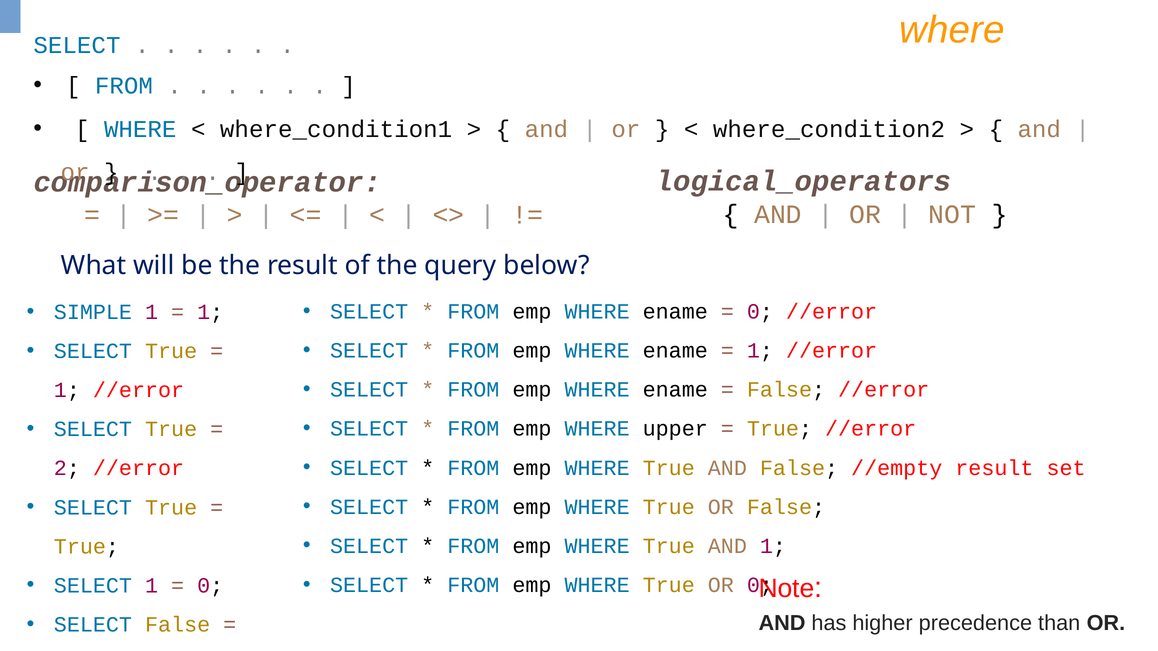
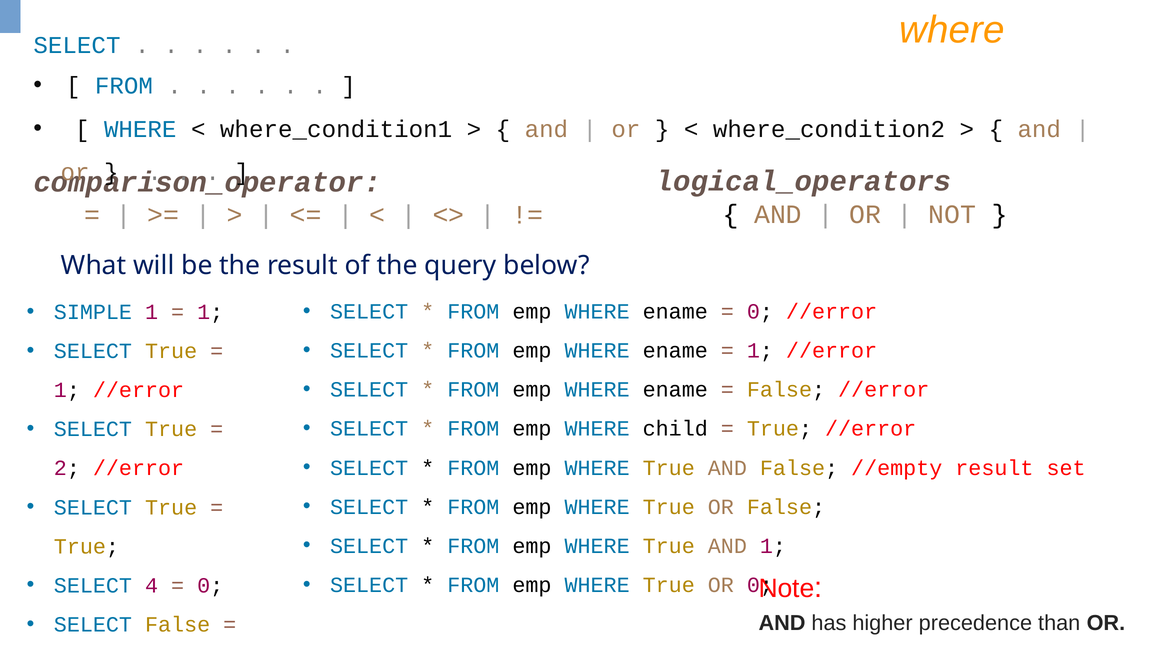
upper: upper -> child
SELECT 1: 1 -> 4
